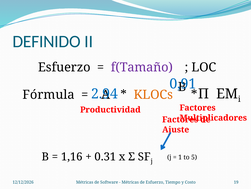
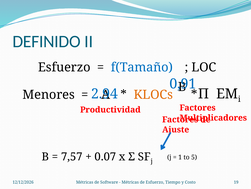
f(Tamaño colour: purple -> blue
Fórmula: Fórmula -> Menores
1,16: 1,16 -> 7,57
0.31: 0.31 -> 0.07
